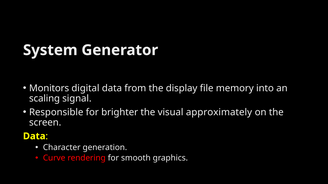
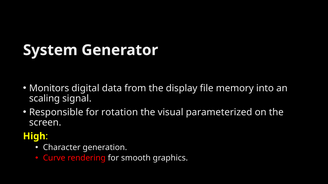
brighter: brighter -> rotation
approximately: approximately -> parameterized
Data at (34, 137): Data -> High
